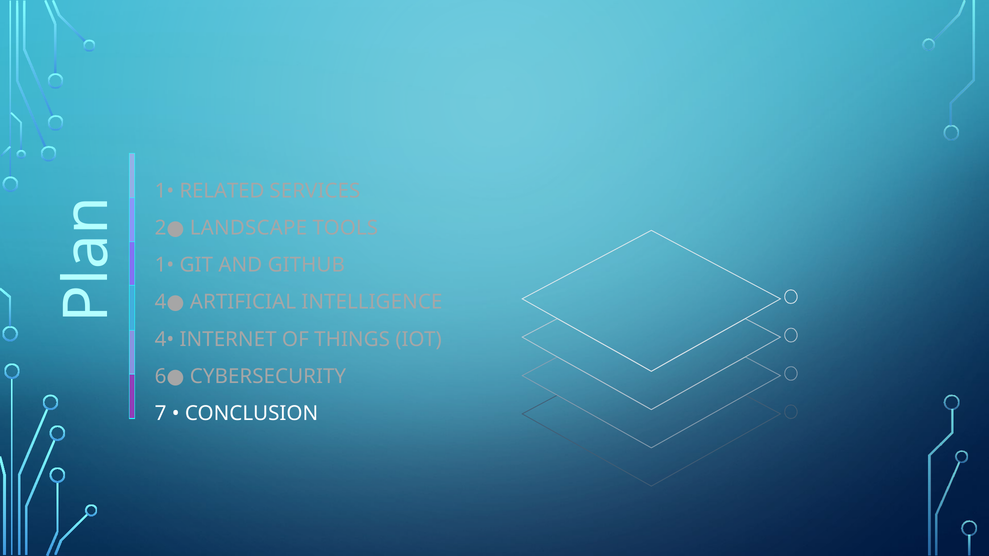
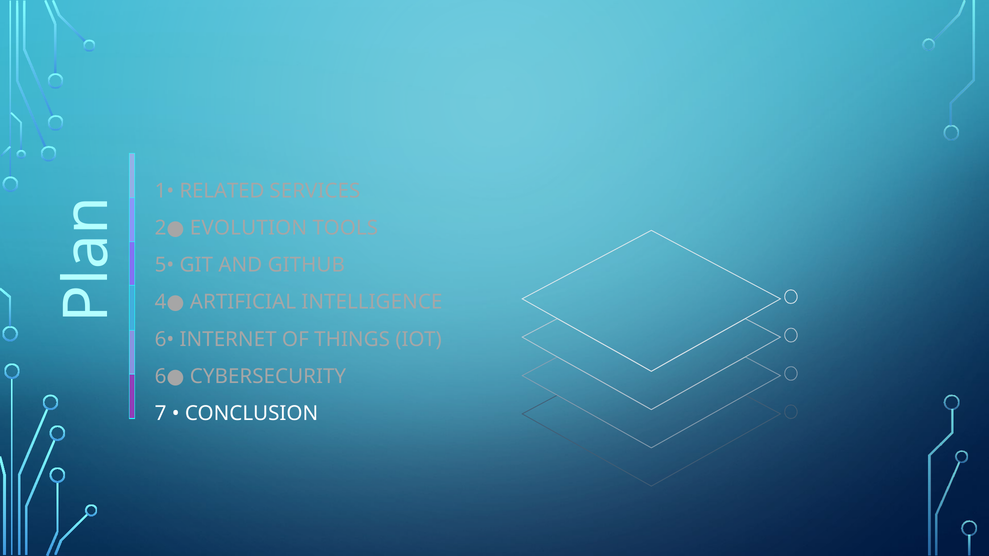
LANDSCAPE: LANDSCAPE -> EVOLUTION
1• at (164, 265): 1• -> 5•
4•: 4• -> 6•
